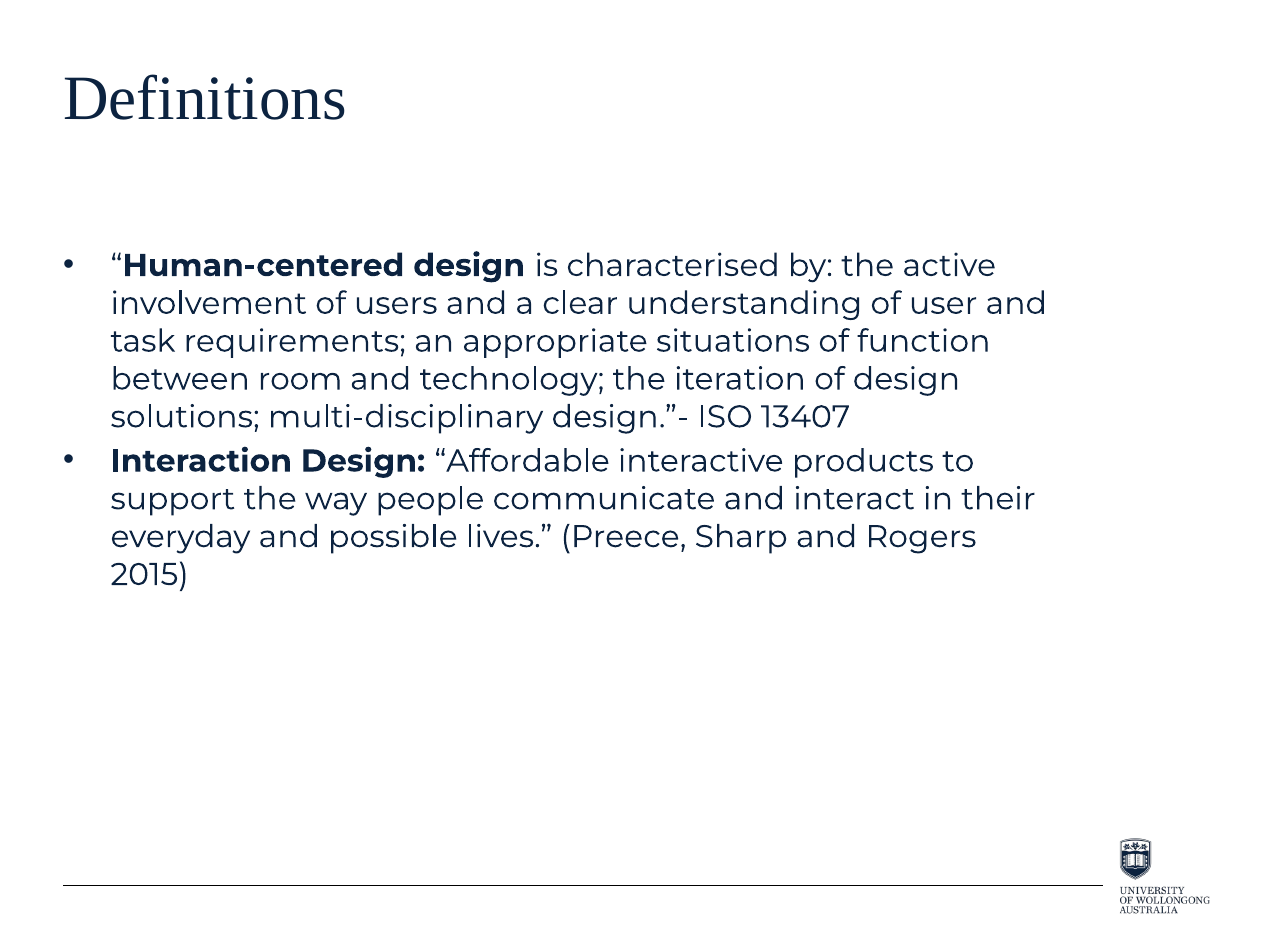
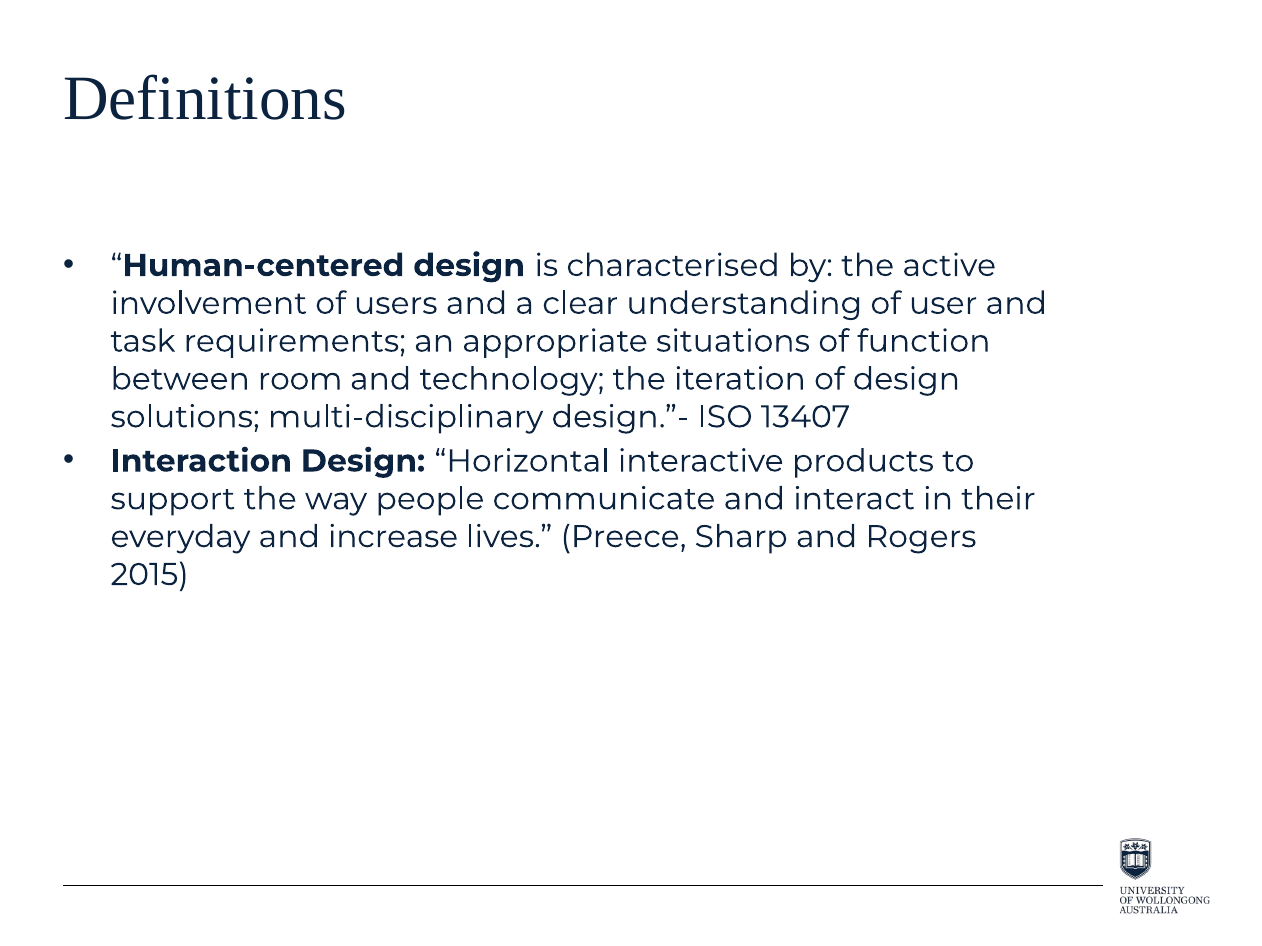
Affordable: Affordable -> Horizontal
possible: possible -> increase
